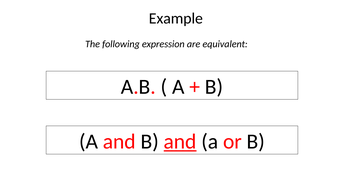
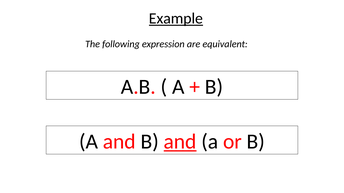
Example underline: none -> present
